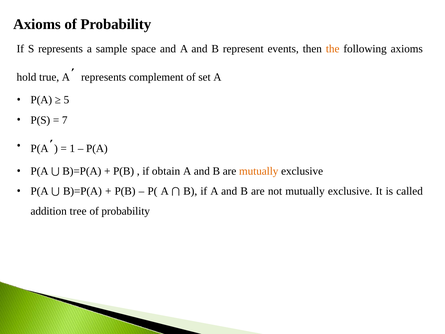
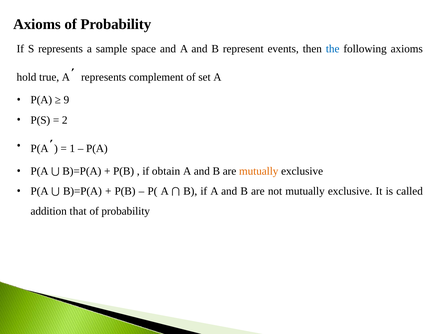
the colour: orange -> blue
5: 5 -> 9
7: 7 -> 2
tree: tree -> that
